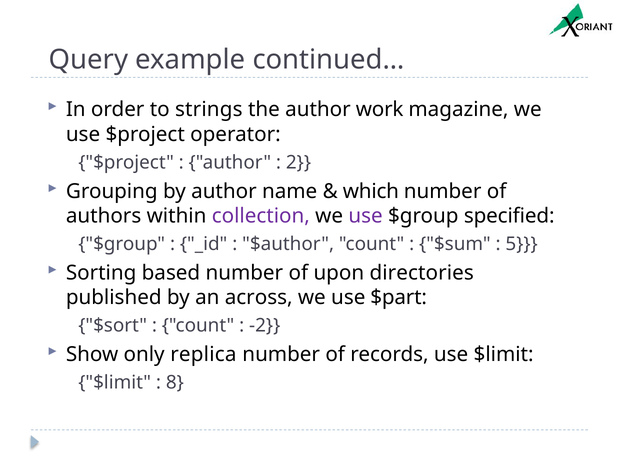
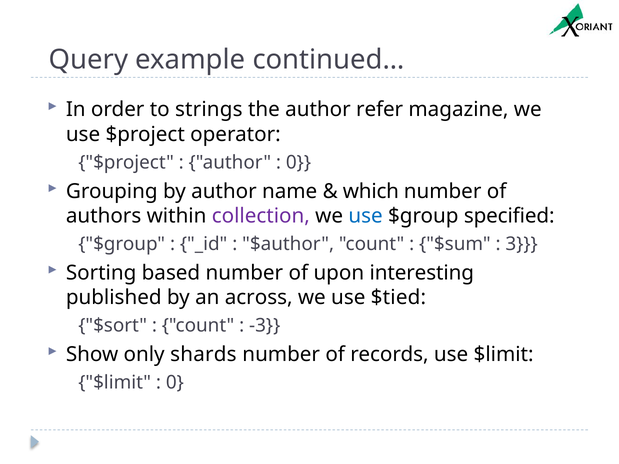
work: work -> refer
2 at (299, 162): 2 -> 0
use at (366, 216) colour: purple -> blue
5: 5 -> 3
directories: directories -> interesting
$part: $part -> $tied
-2: -2 -> -3
replica: replica -> shards
8 at (175, 383): 8 -> 0
